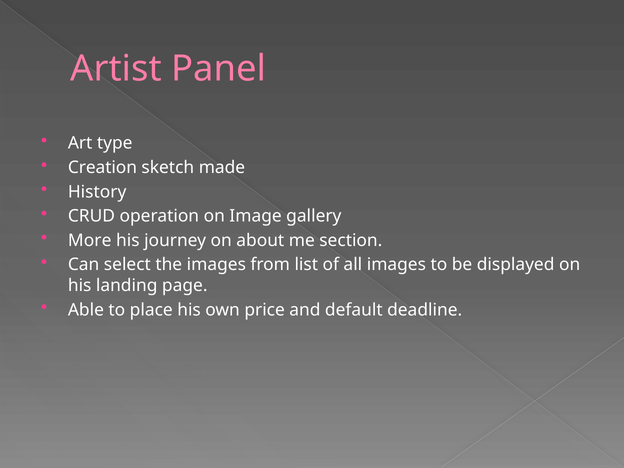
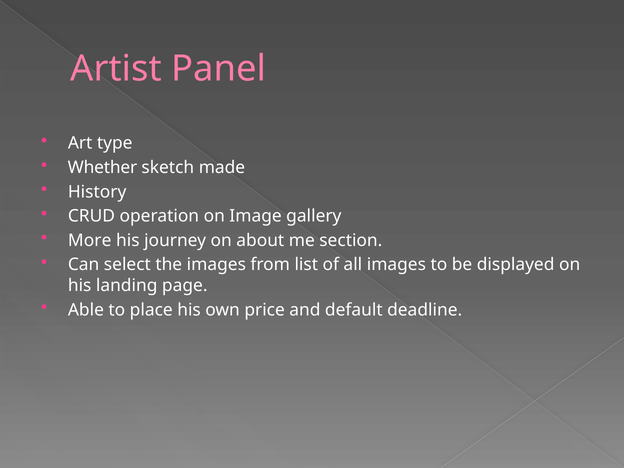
Creation: Creation -> Whether
